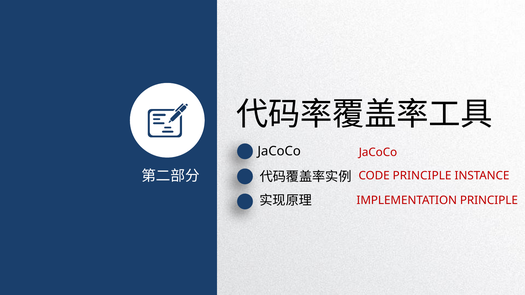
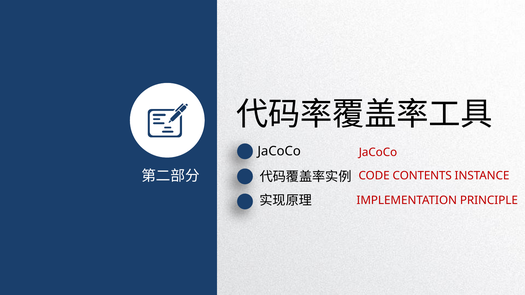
CODE PRINCIPLE: PRINCIPLE -> CONTENTS
